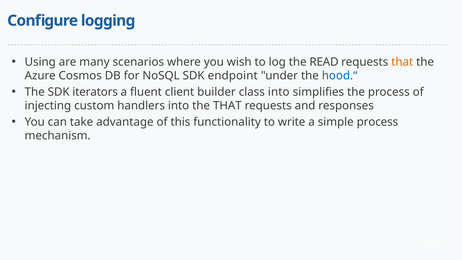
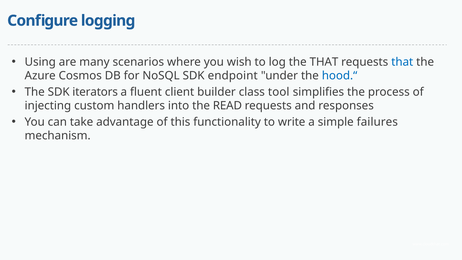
the READ: READ -> THAT
that at (402, 62) colour: orange -> blue
class into: into -> tool
the THAT: THAT -> READ
simple process: process -> failures
